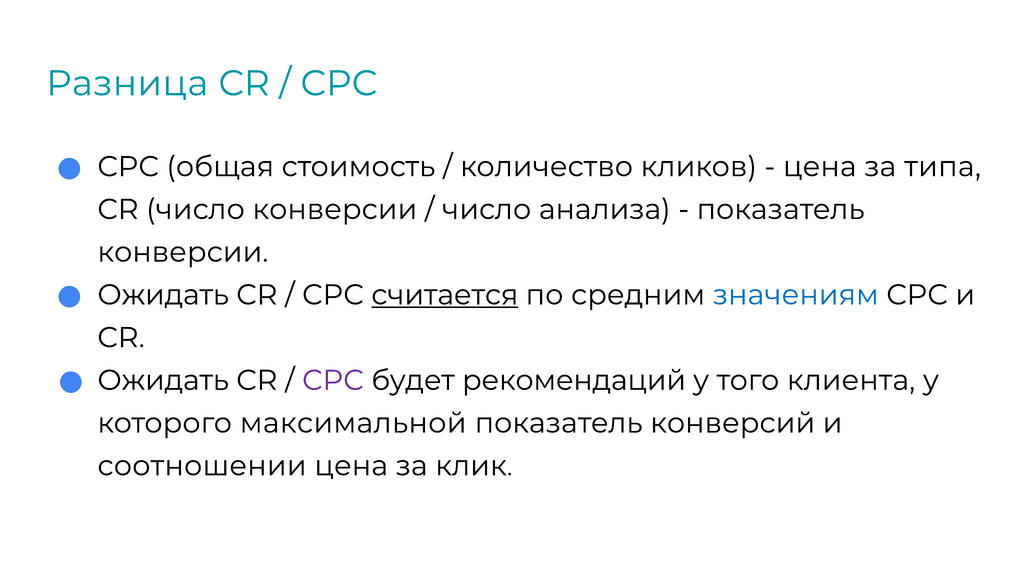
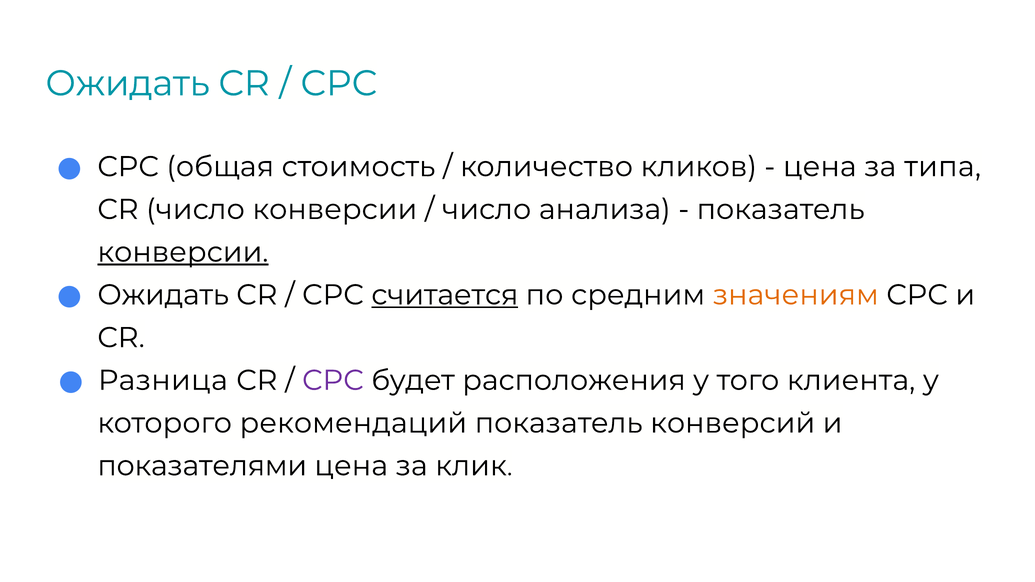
Разница at (127, 84): Разница -> Ожидать
конверсии at (183, 252) underline: none -> present
значениям colour: blue -> orange
Ожидать at (163, 381): Ожидать -> Разница
рекомендаций: рекомендаций -> расположения
максимальной: максимальной -> рекомендаций
соотношении: соотношении -> показателями
